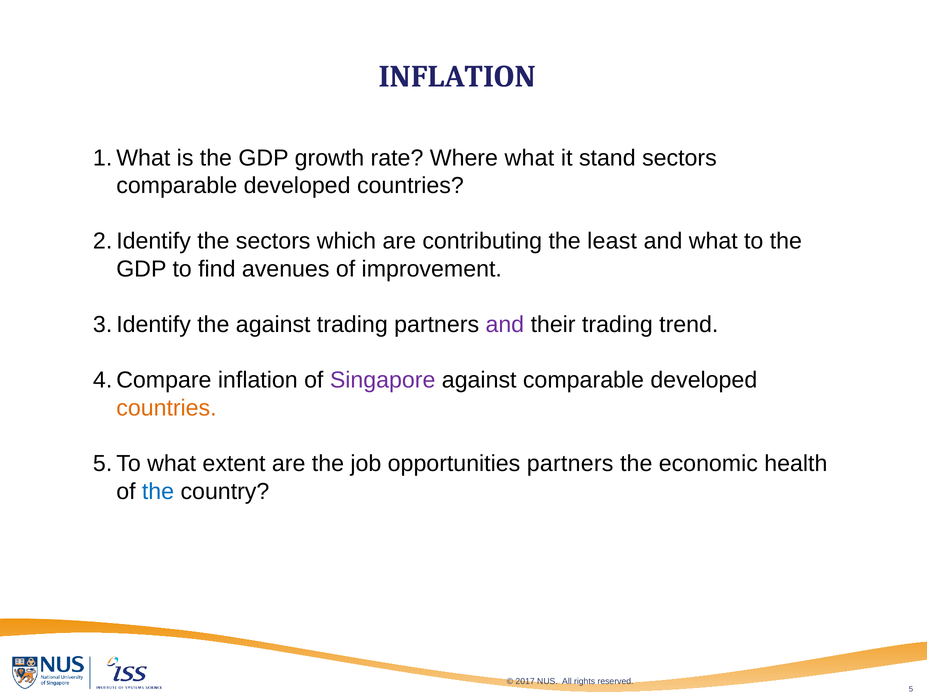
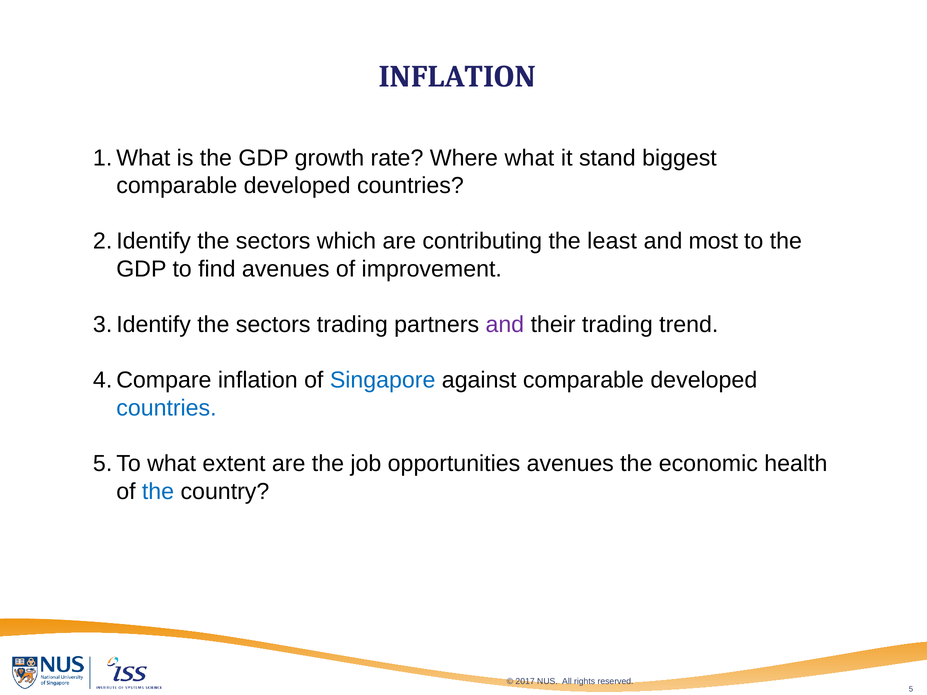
stand sectors: sectors -> biggest
and what: what -> most
against at (273, 325): against -> sectors
Singapore colour: purple -> blue
countries at (166, 408) colour: orange -> blue
opportunities partners: partners -> avenues
